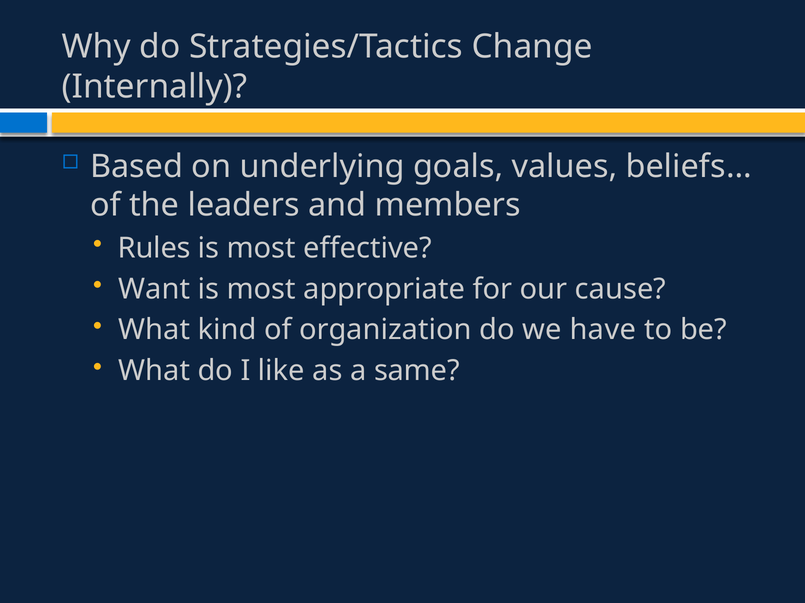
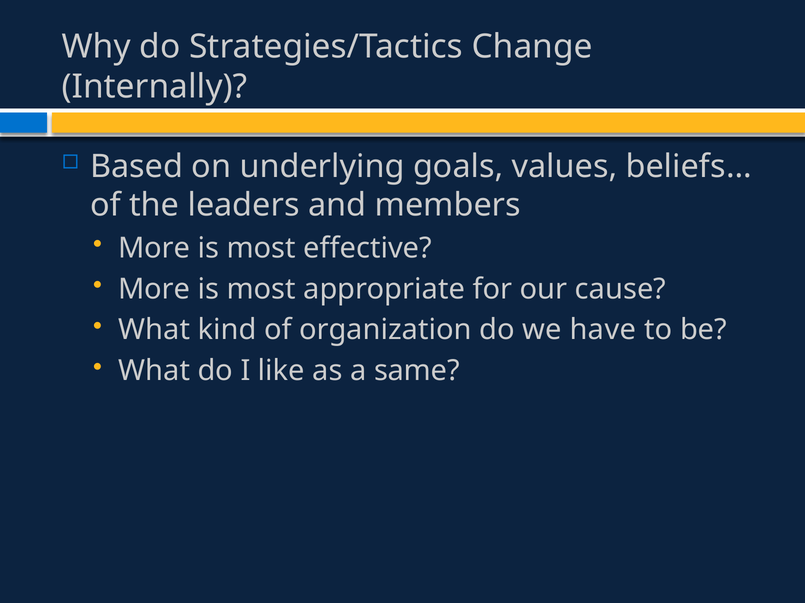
Rules at (154, 248): Rules -> More
Want at (154, 289): Want -> More
